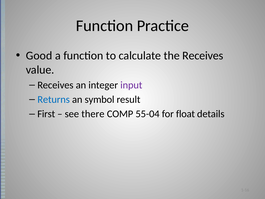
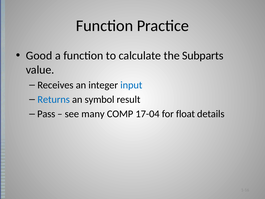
the Receives: Receives -> Subparts
input colour: purple -> blue
First: First -> Pass
there: there -> many
55-04: 55-04 -> 17-04
